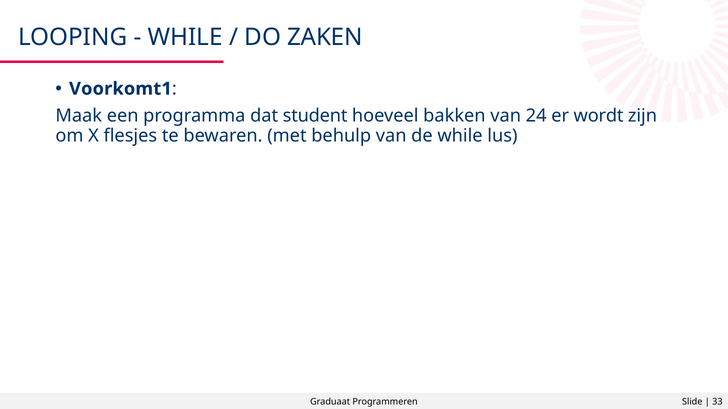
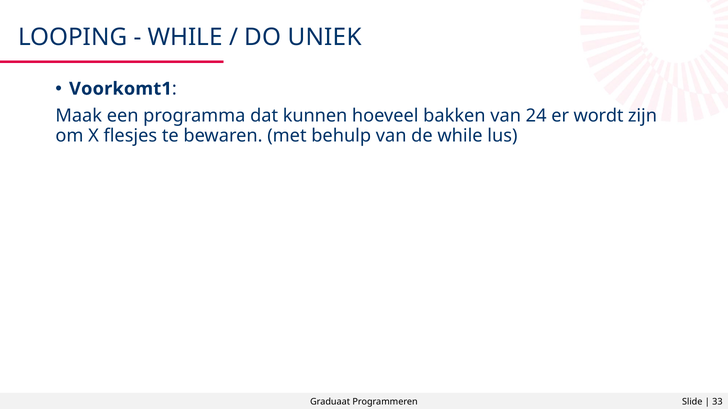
ZAKEN: ZAKEN -> UNIEK
student: student -> kunnen
